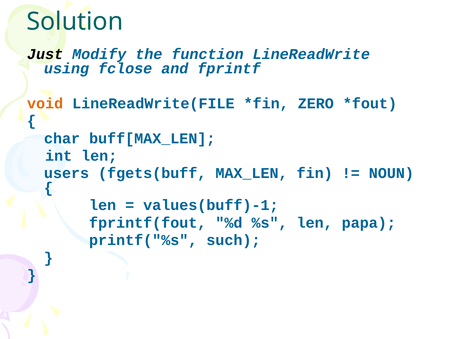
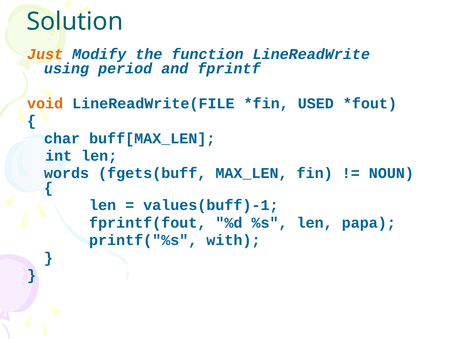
Just colour: black -> orange
fclose: fclose -> period
ZERO: ZERO -> USED
users: users -> words
such: such -> with
